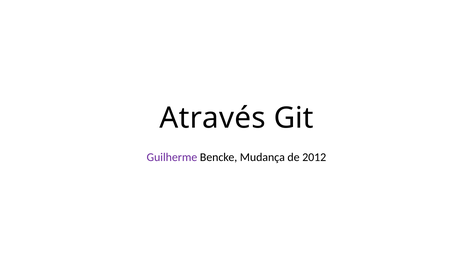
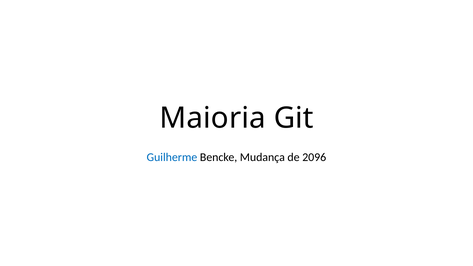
Através: Através -> Maioria
Guilherme colour: purple -> blue
2012: 2012 -> 2096
